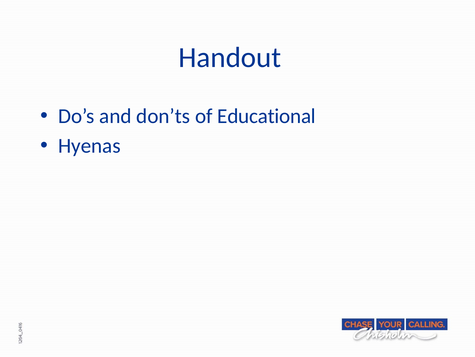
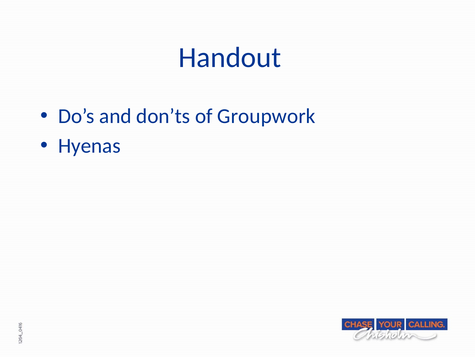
Educational: Educational -> Groupwork
